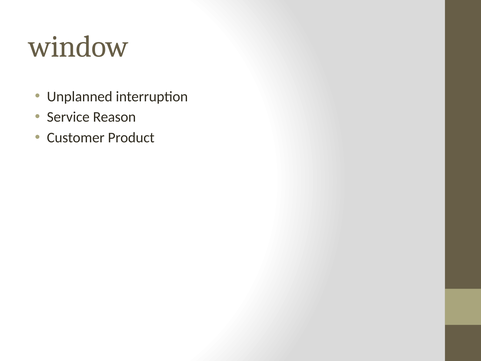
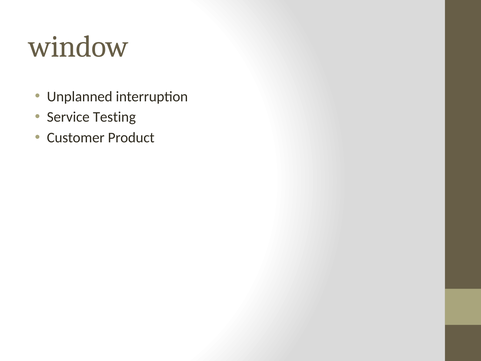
Reason: Reason -> Testing
